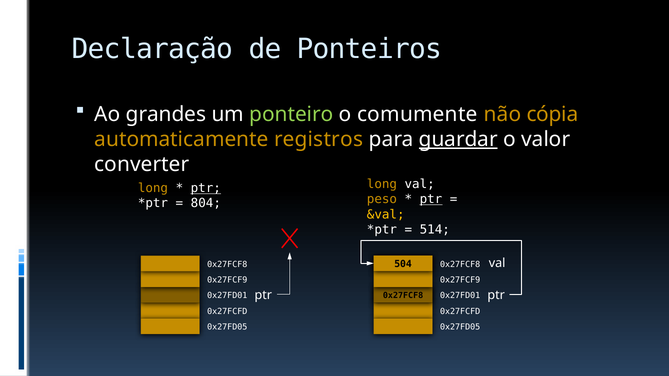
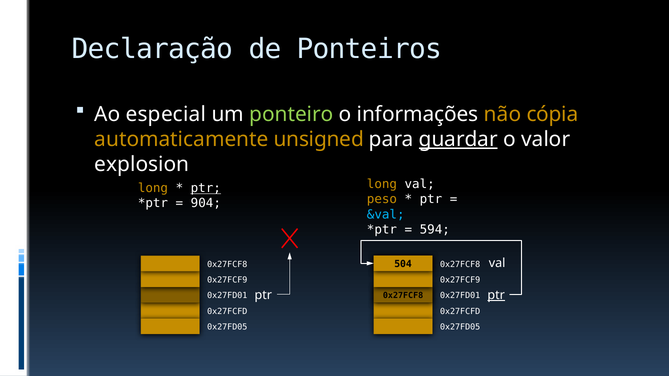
grandes: grandes -> especial
comumente: comumente -> informações
registros: registros -> unsigned
converter: converter -> explosion
ptr at (431, 200) underline: present -> none
804: 804 -> 904
&val colour: yellow -> light blue
514: 514 -> 594
ptr at (496, 295) underline: none -> present
